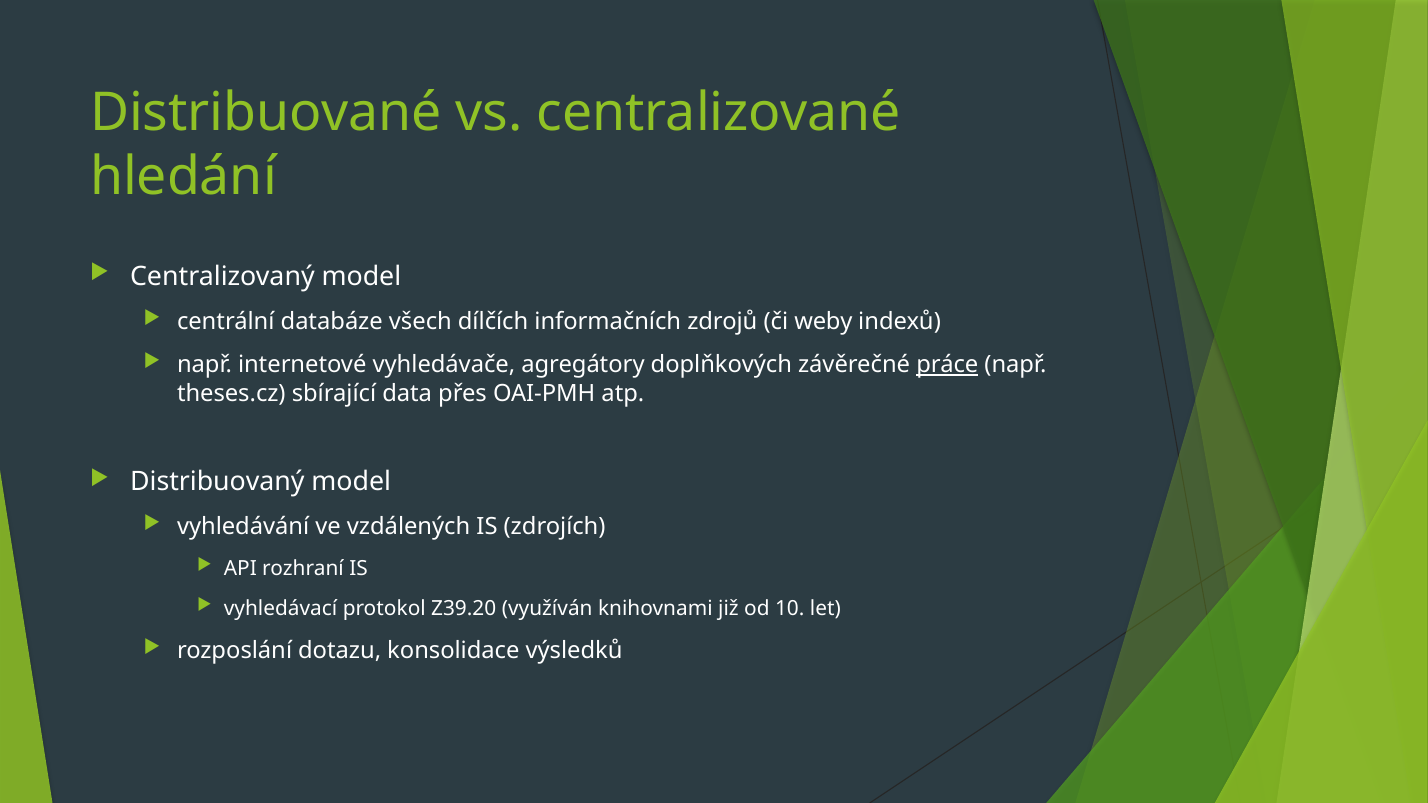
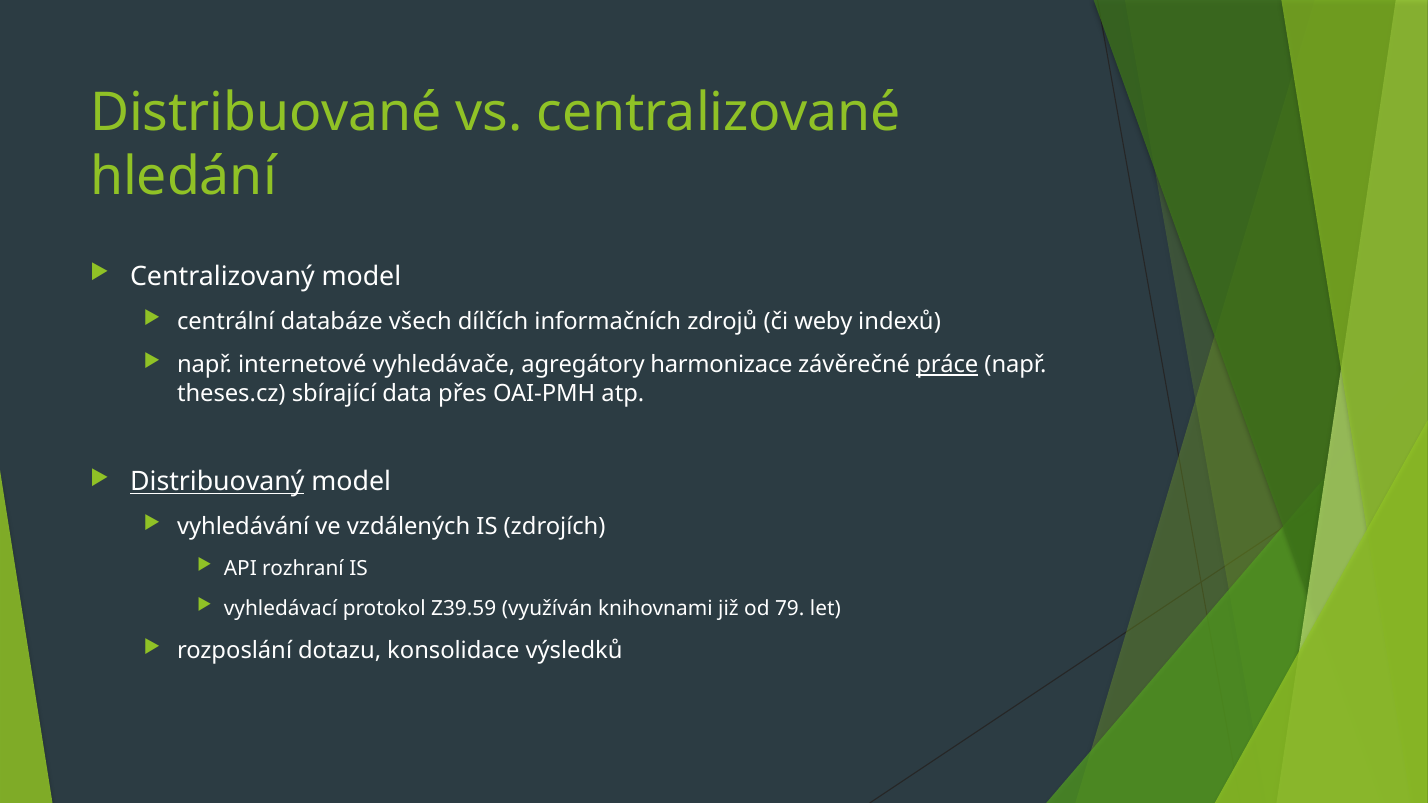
doplňkových: doplňkových -> harmonizace
Distribuovaný underline: none -> present
Z39.20: Z39.20 -> Z39.59
10: 10 -> 79
